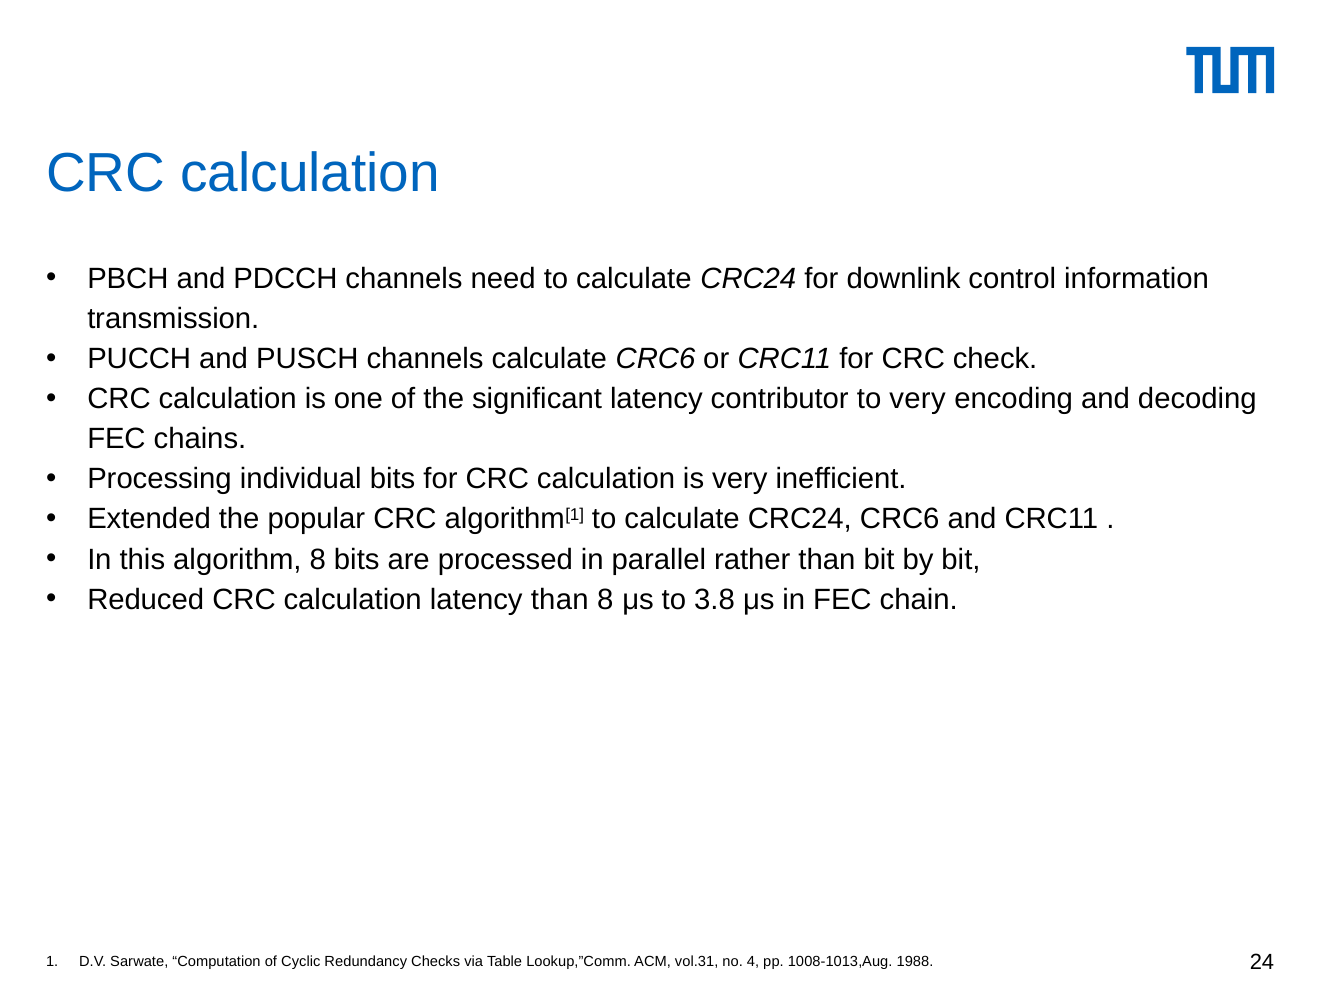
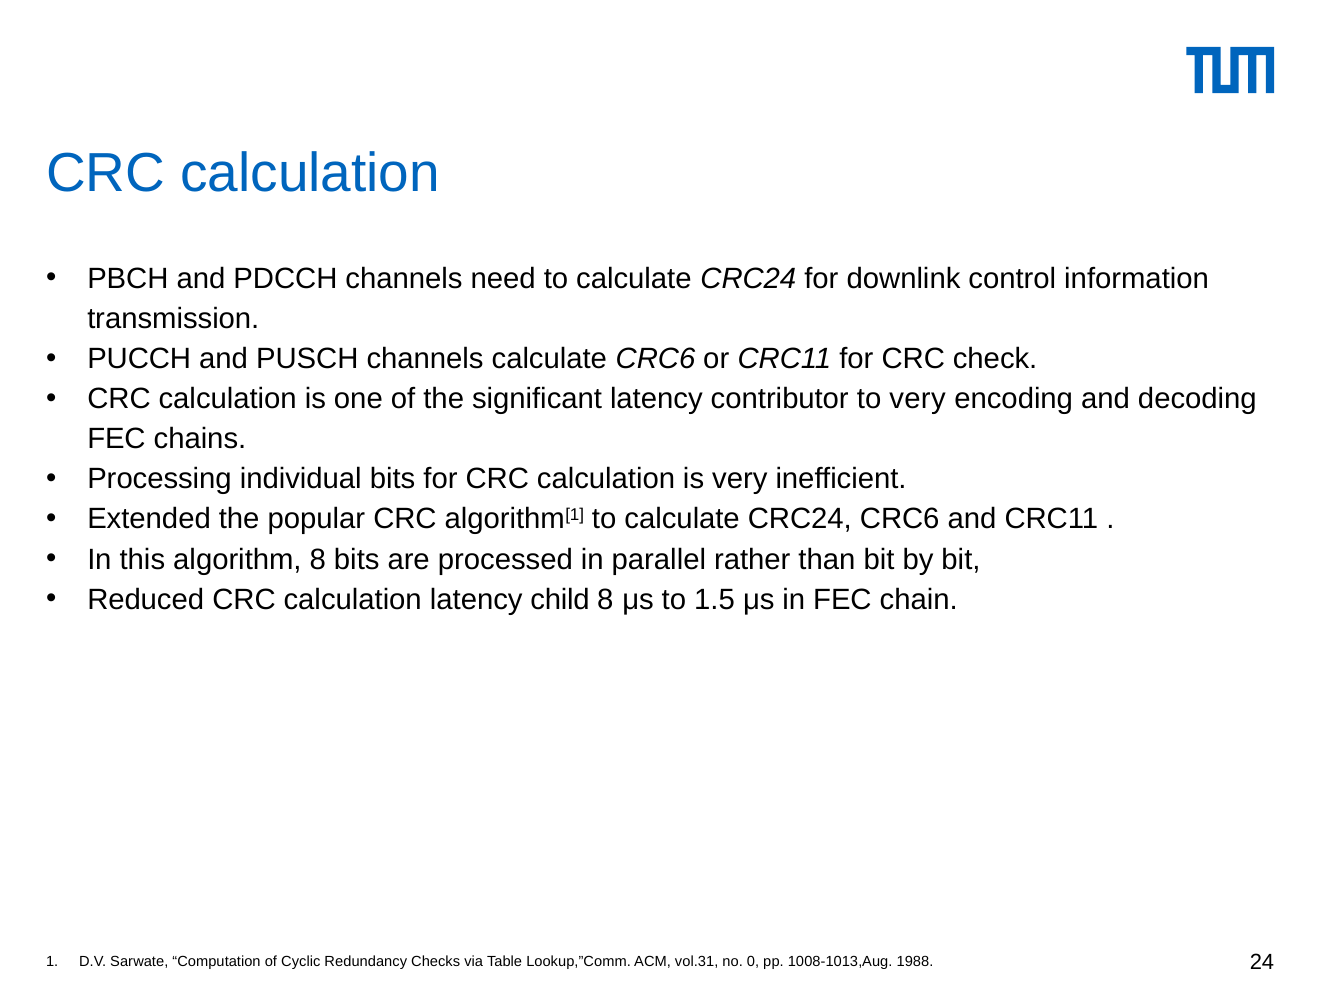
latency than: than -> child
3.8: 3.8 -> 1.5
4: 4 -> 0
